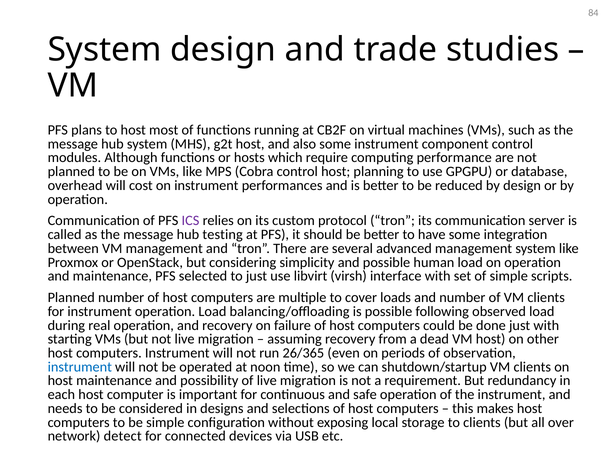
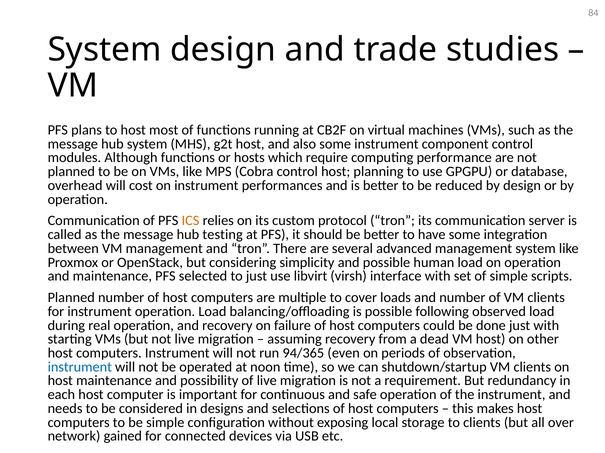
ICS colour: purple -> orange
26/365: 26/365 -> 94/365
detect: detect -> gained
